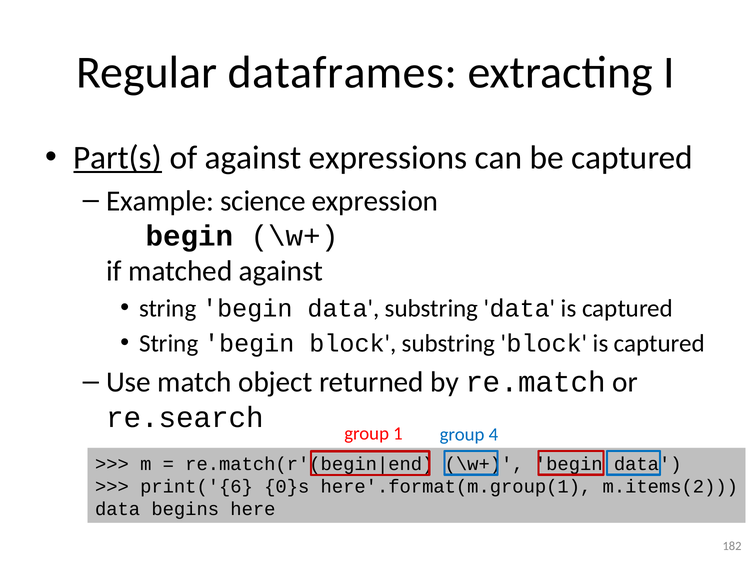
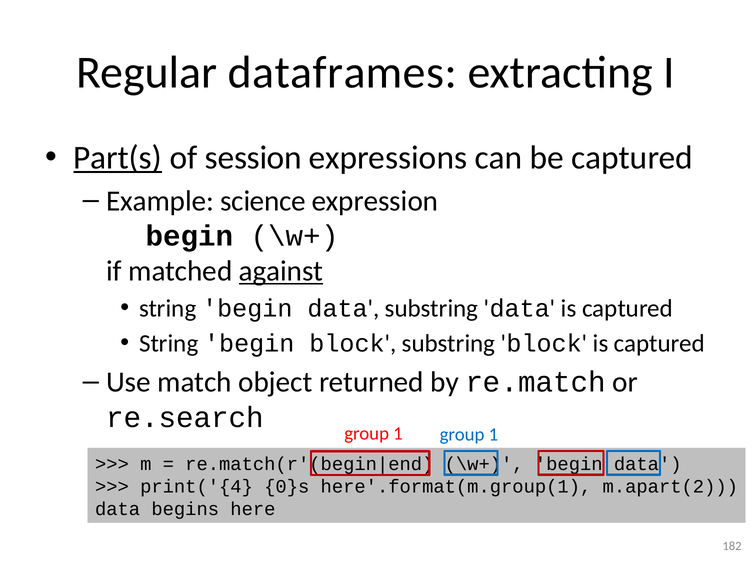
of against: against -> session
against at (281, 271) underline: none -> present
1 group 4: 4 -> 1
print('{6: print('{6 -> print('{4
m.items(2: m.items(2 -> m.apart(2
